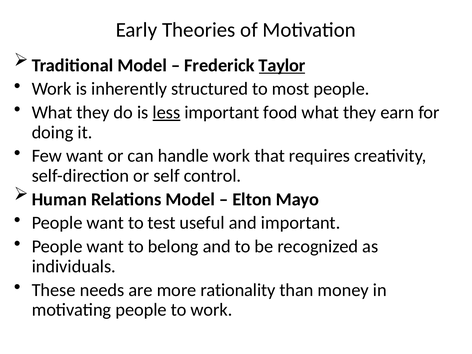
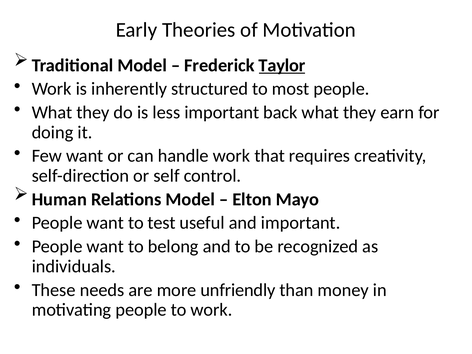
less underline: present -> none
food: food -> back
rationality: rationality -> unfriendly
